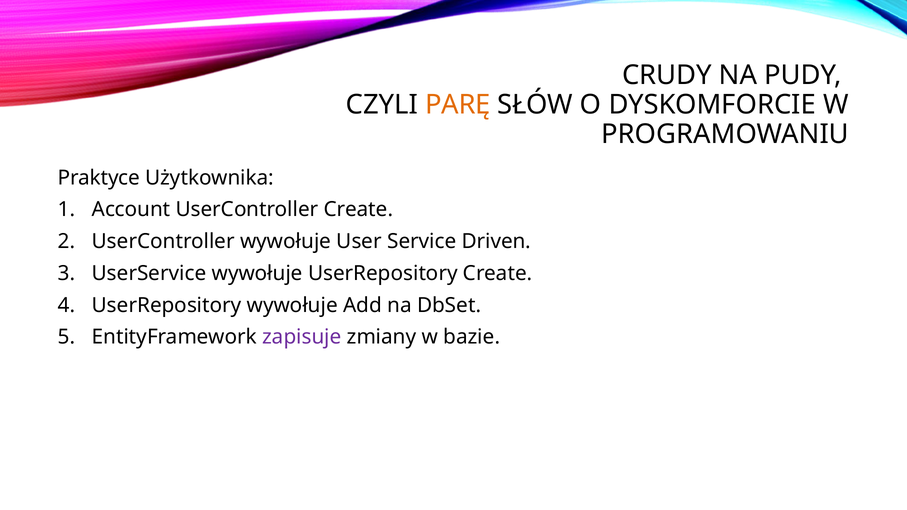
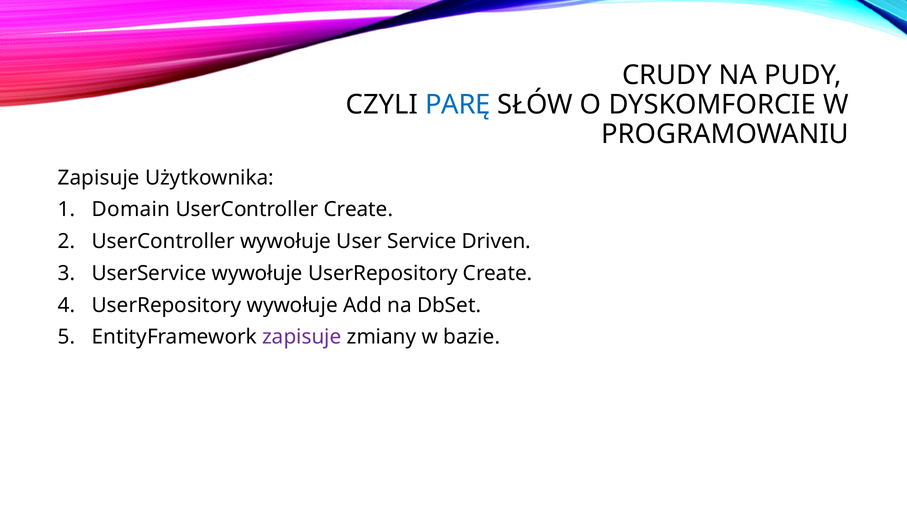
PARĘ colour: orange -> blue
Praktyce at (99, 178): Praktyce -> Zapisuje
Account: Account -> Domain
